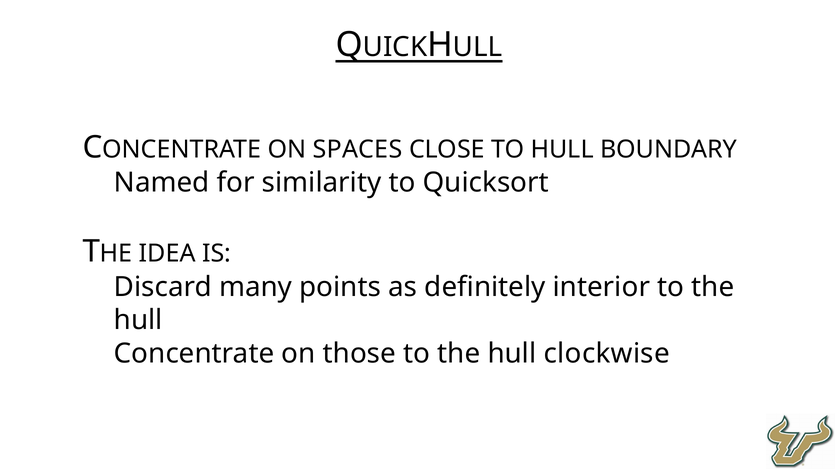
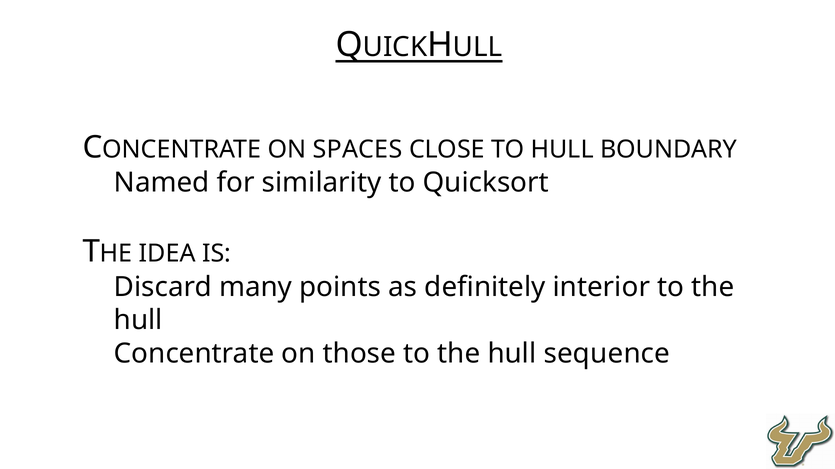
clockwise: clockwise -> sequence
